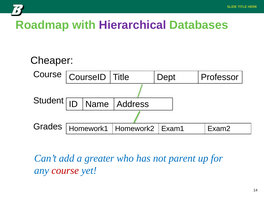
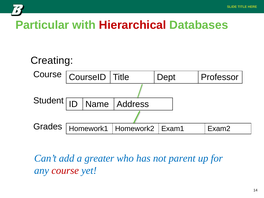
Roadmap: Roadmap -> Particular
Hierarchical colour: purple -> red
Cheaper: Cheaper -> Creating
